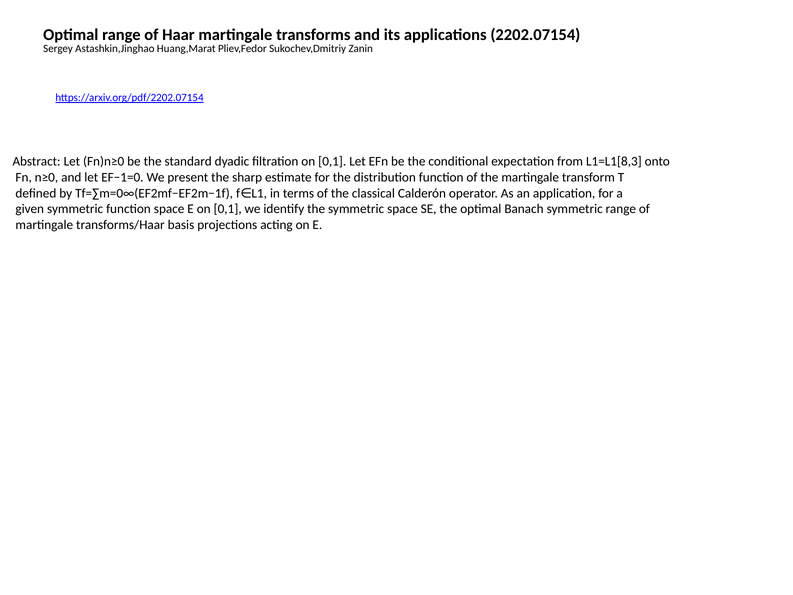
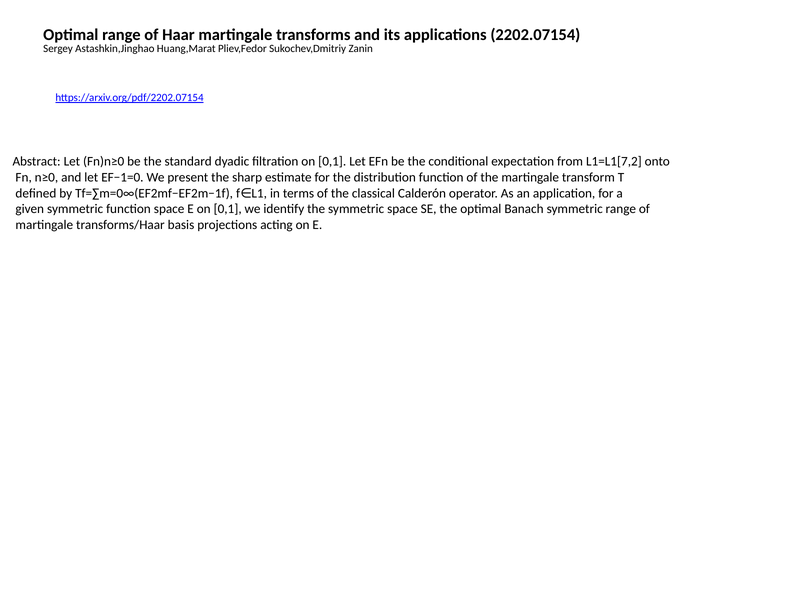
L1=L1[8,3: L1=L1[8,3 -> L1=L1[7,2
